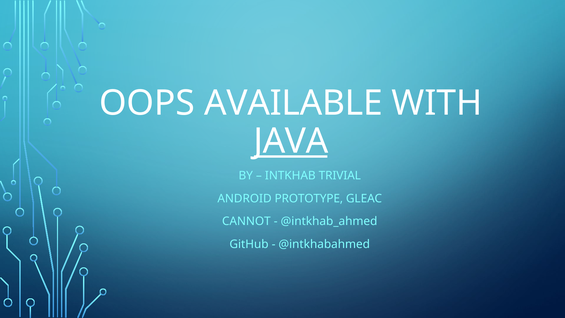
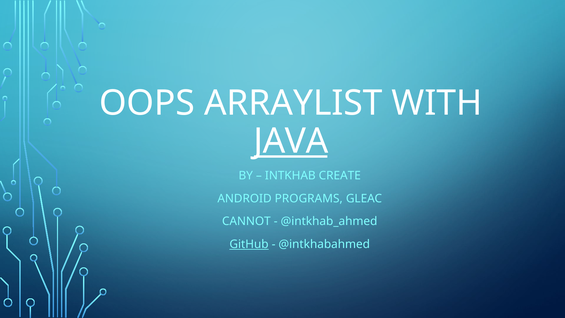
AVAILABLE: AVAILABLE -> ARRAYLIST
TRIVIAL: TRIVIAL -> CREATE
PROTOTYPE: PROTOTYPE -> PROGRAMS
GitHub underline: none -> present
